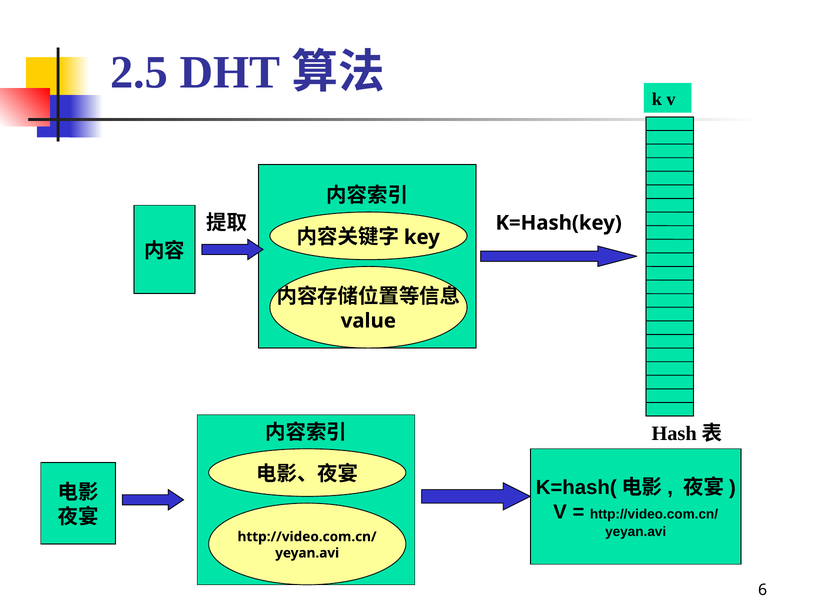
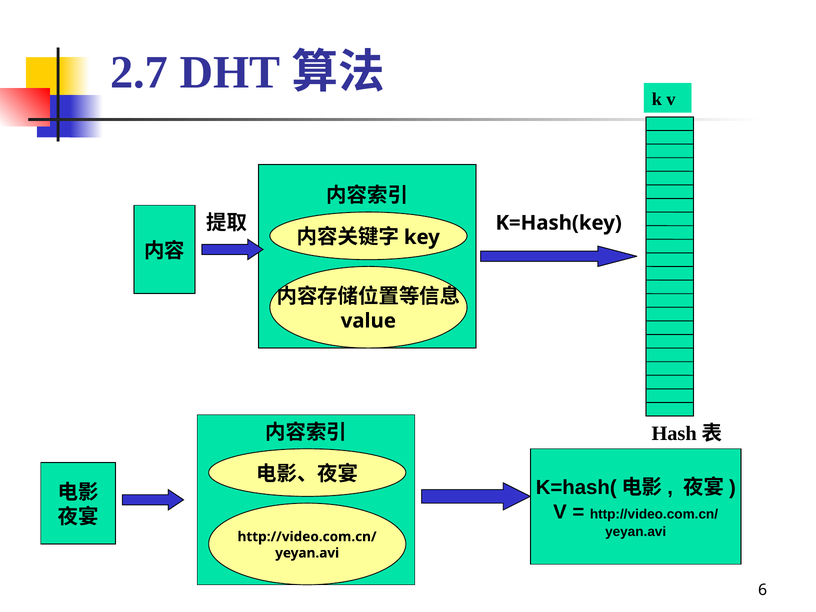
2.5: 2.5 -> 2.7
